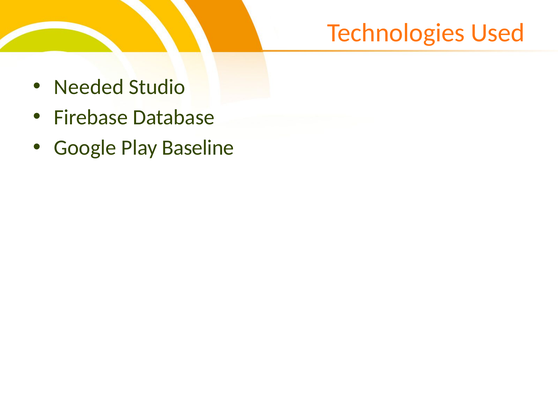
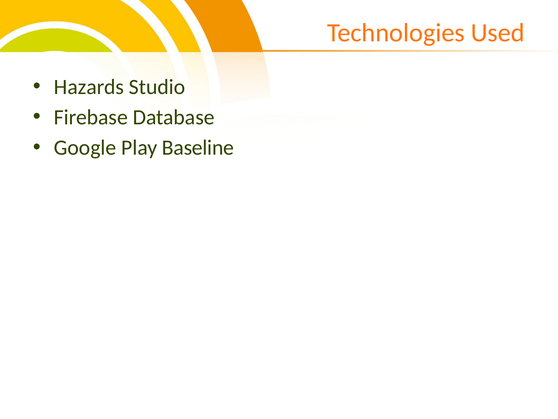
Needed: Needed -> Hazards
